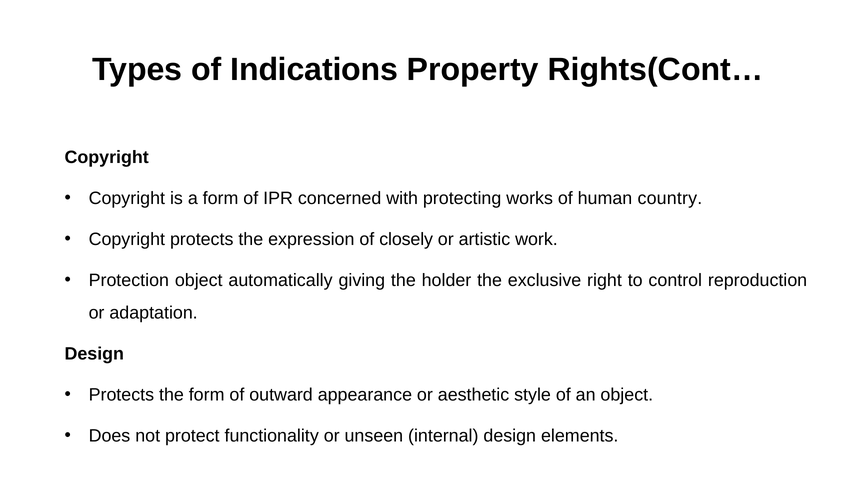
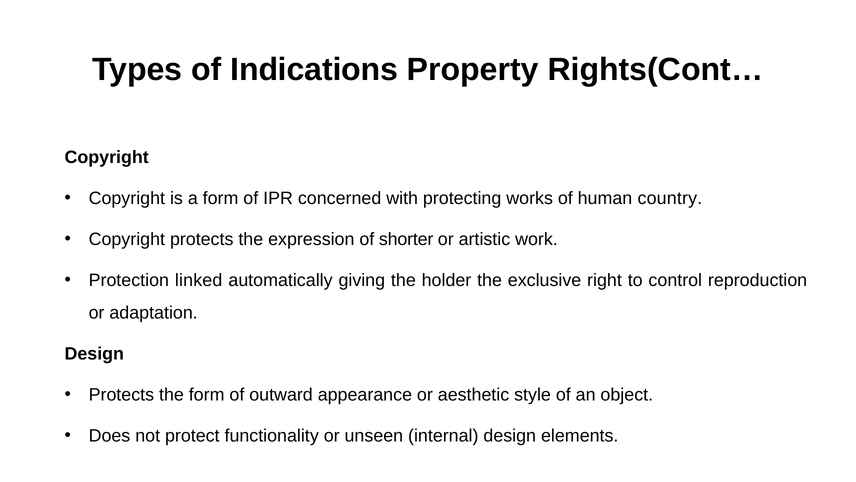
closely: closely -> shorter
Protection object: object -> linked
